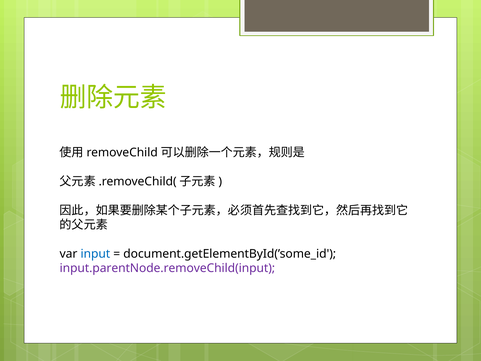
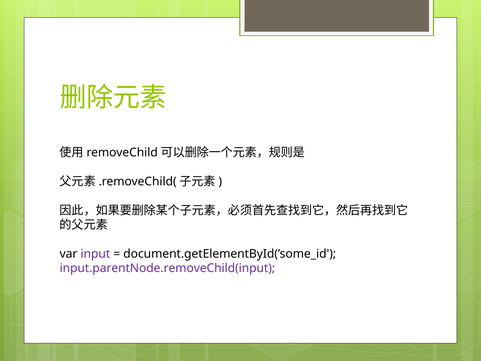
input colour: blue -> purple
